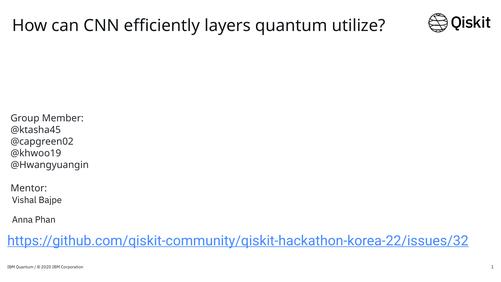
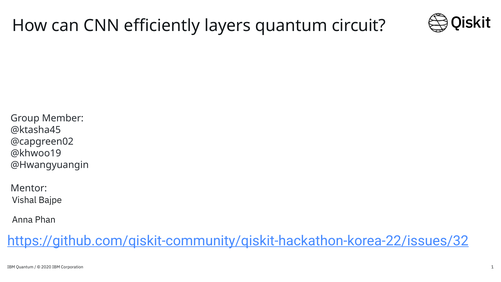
utilize: utilize -> circuit
